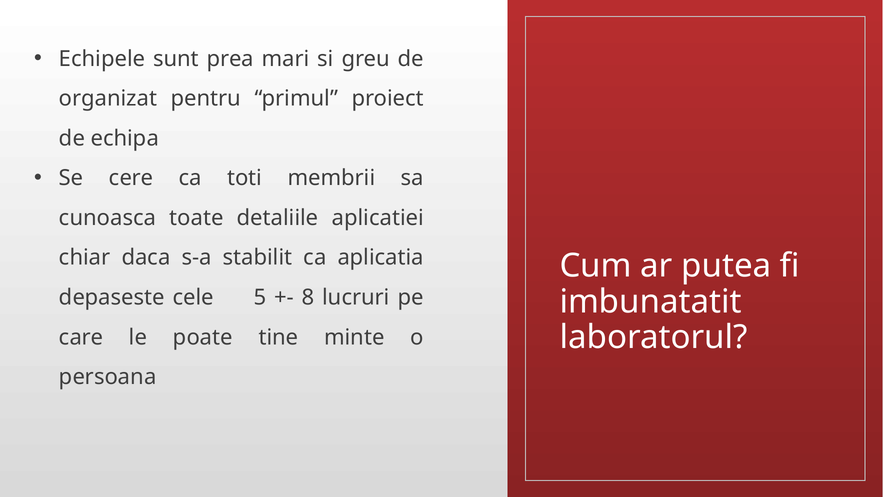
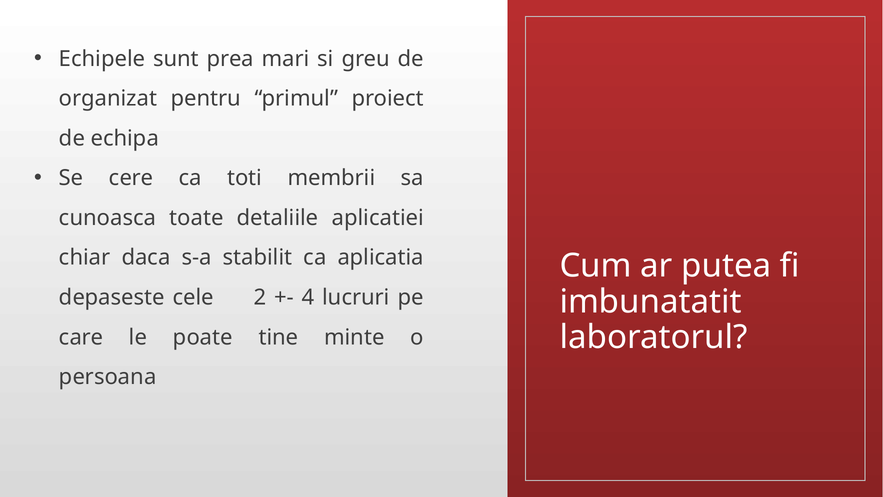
5: 5 -> 2
8: 8 -> 4
